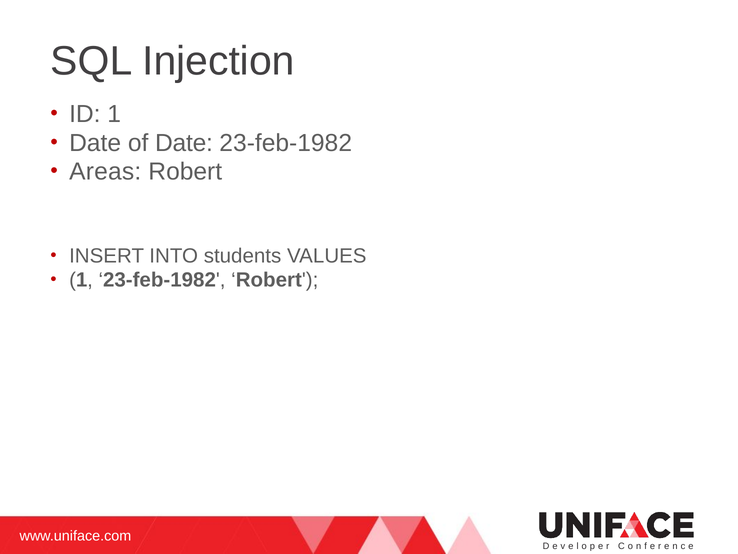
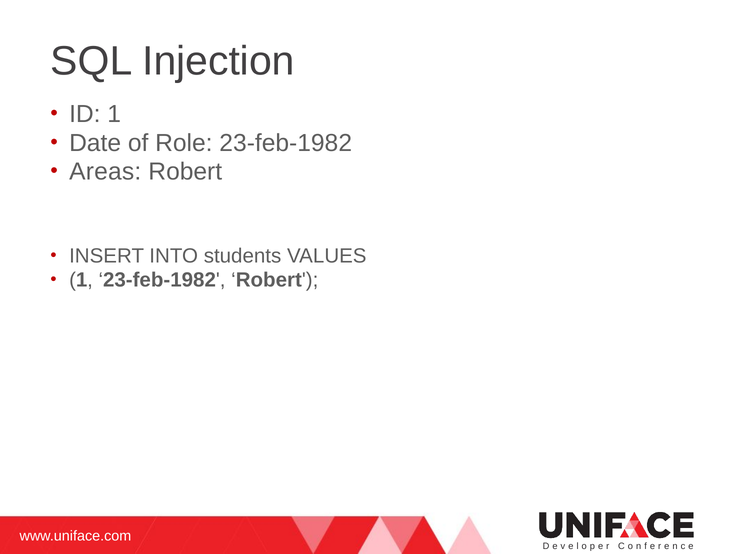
of Date: Date -> Role
